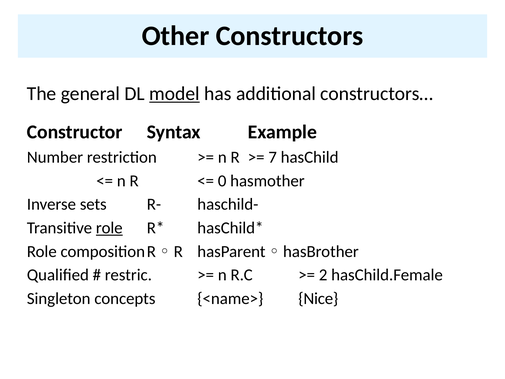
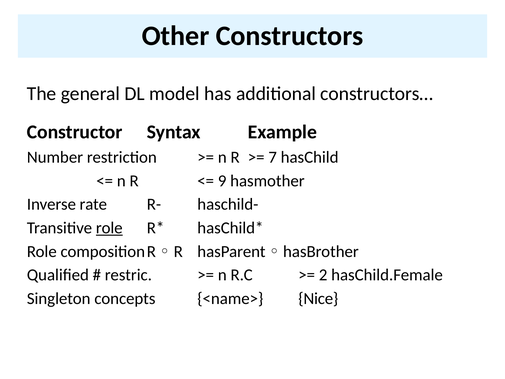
model underline: present -> none
0: 0 -> 9
sets: sets -> rate
